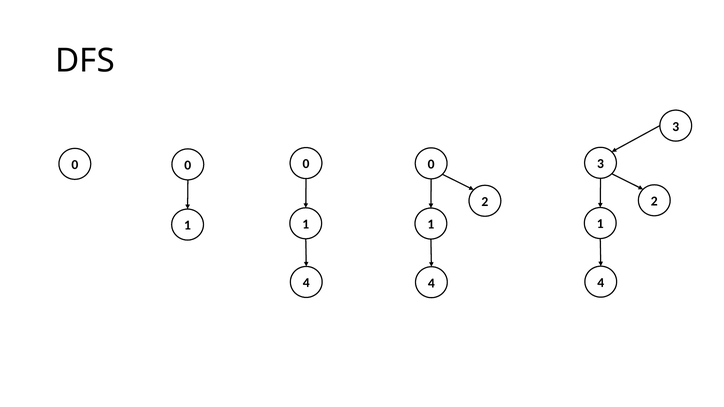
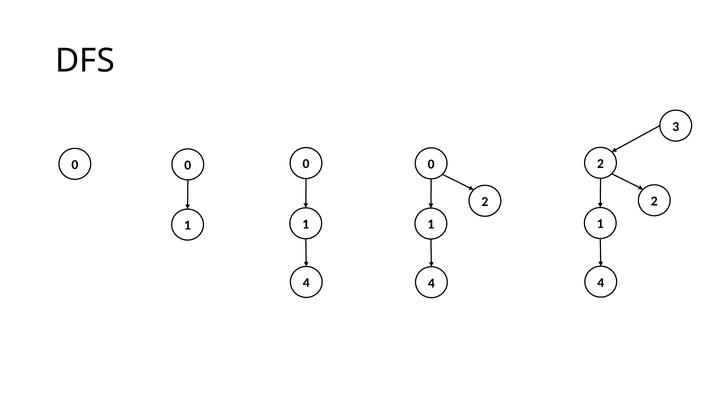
0 3: 3 -> 2
